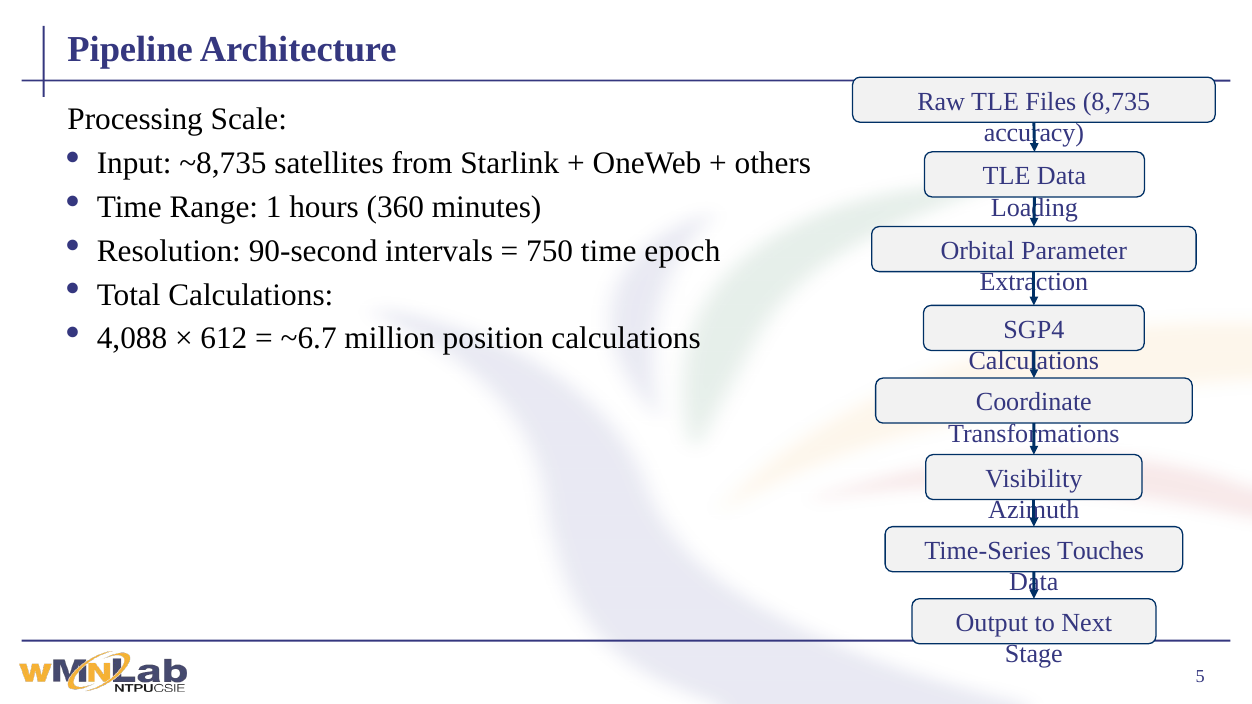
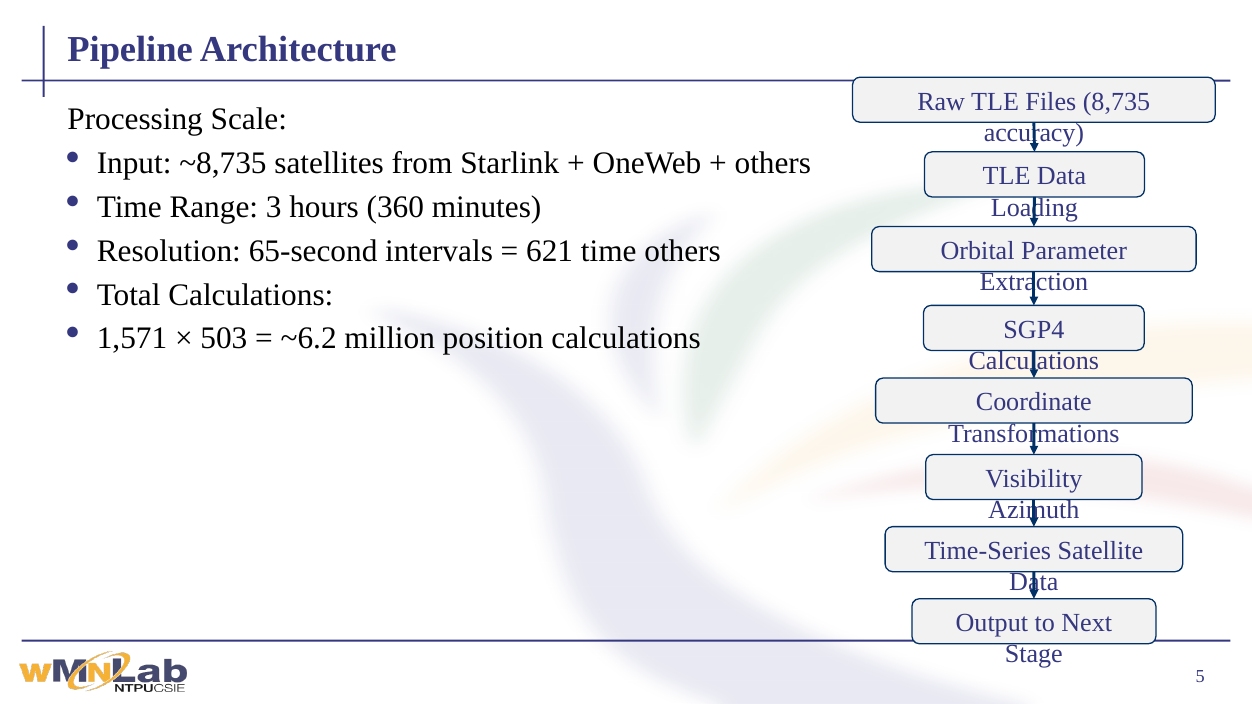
1: 1 -> 3
90-second: 90-second -> 65-second
750: 750 -> 621
time epoch: epoch -> others
4,088: 4,088 -> 1,571
612: 612 -> 503
~6.7: ~6.7 -> ~6.2
Touches: Touches -> Satellite
